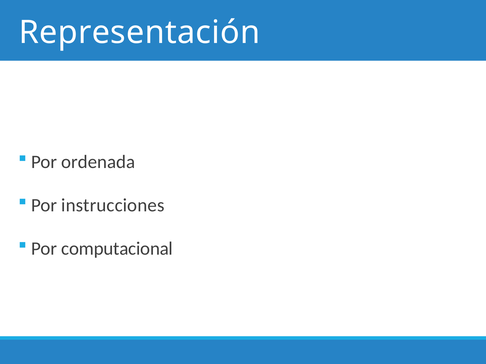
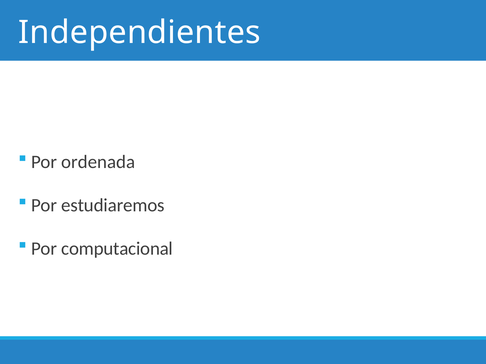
Representación: Representación -> Independientes
instrucciones: instrucciones -> estudiaremos
